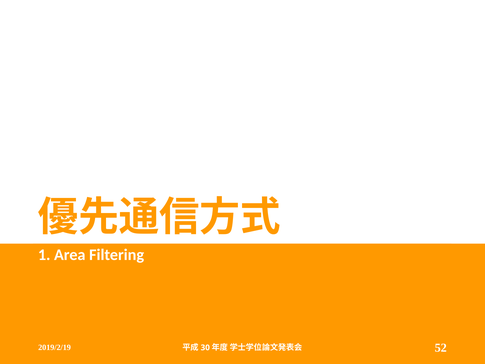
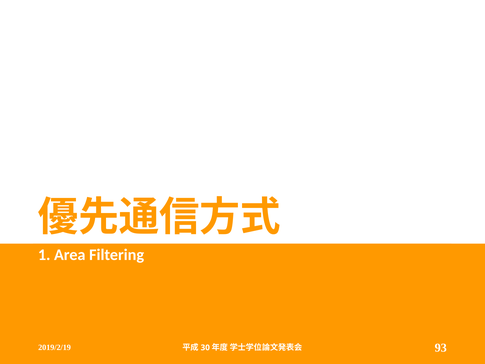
52: 52 -> 93
